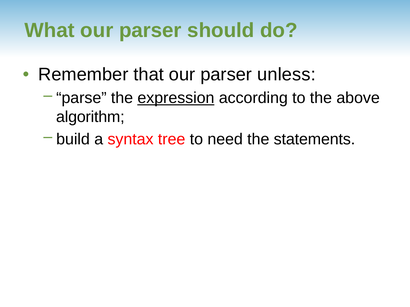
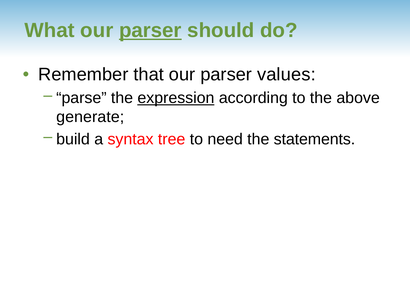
parser at (150, 30) underline: none -> present
unless: unless -> values
algorithm: algorithm -> generate
